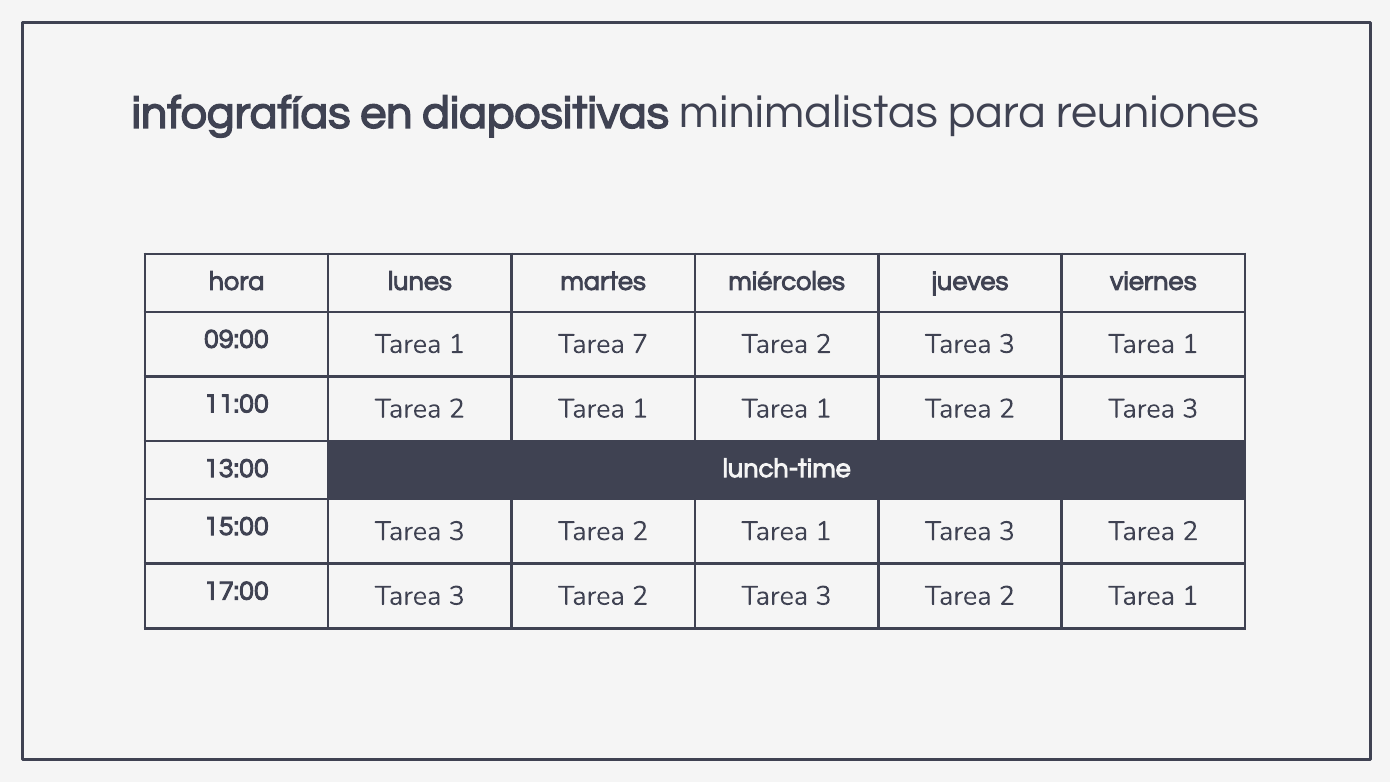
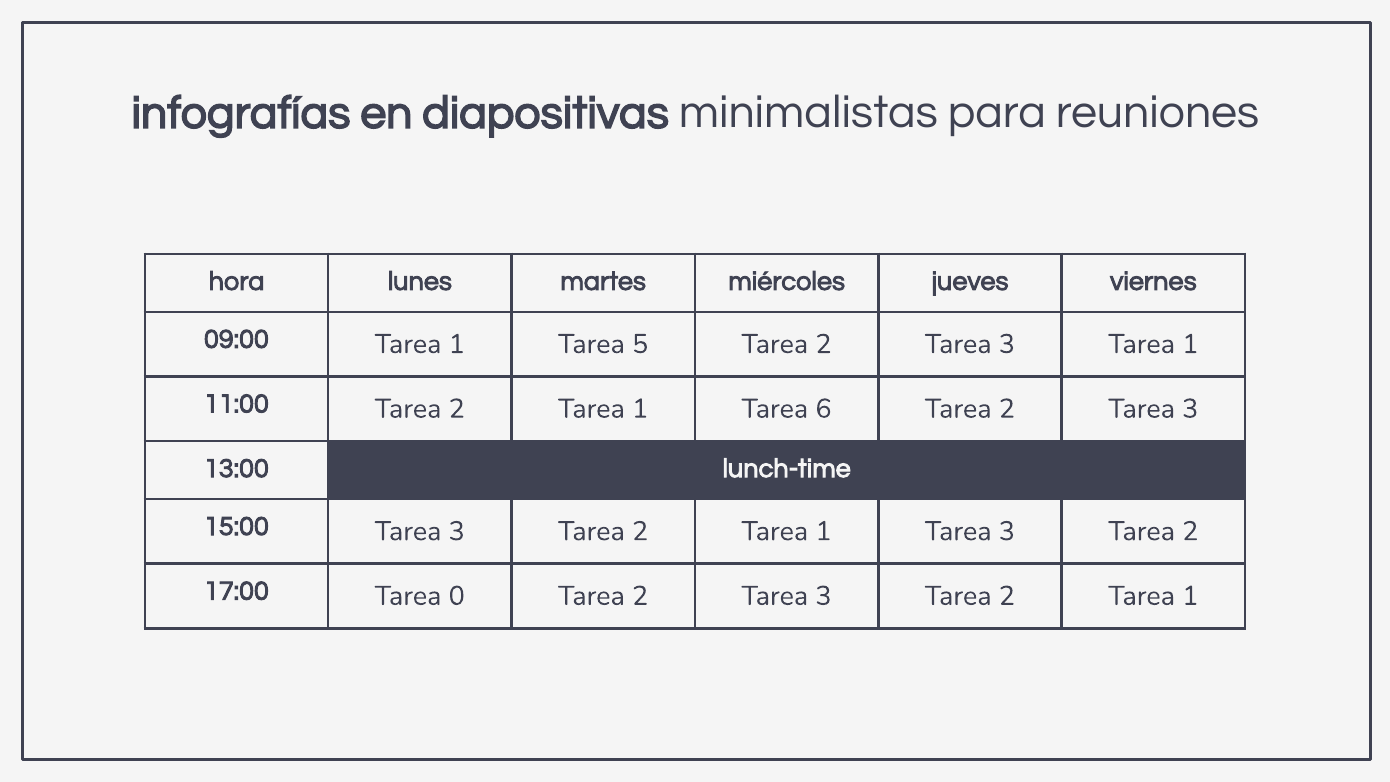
7: 7 -> 5
1 Tarea 1: 1 -> 6
17:00 Tarea 3: 3 -> 0
